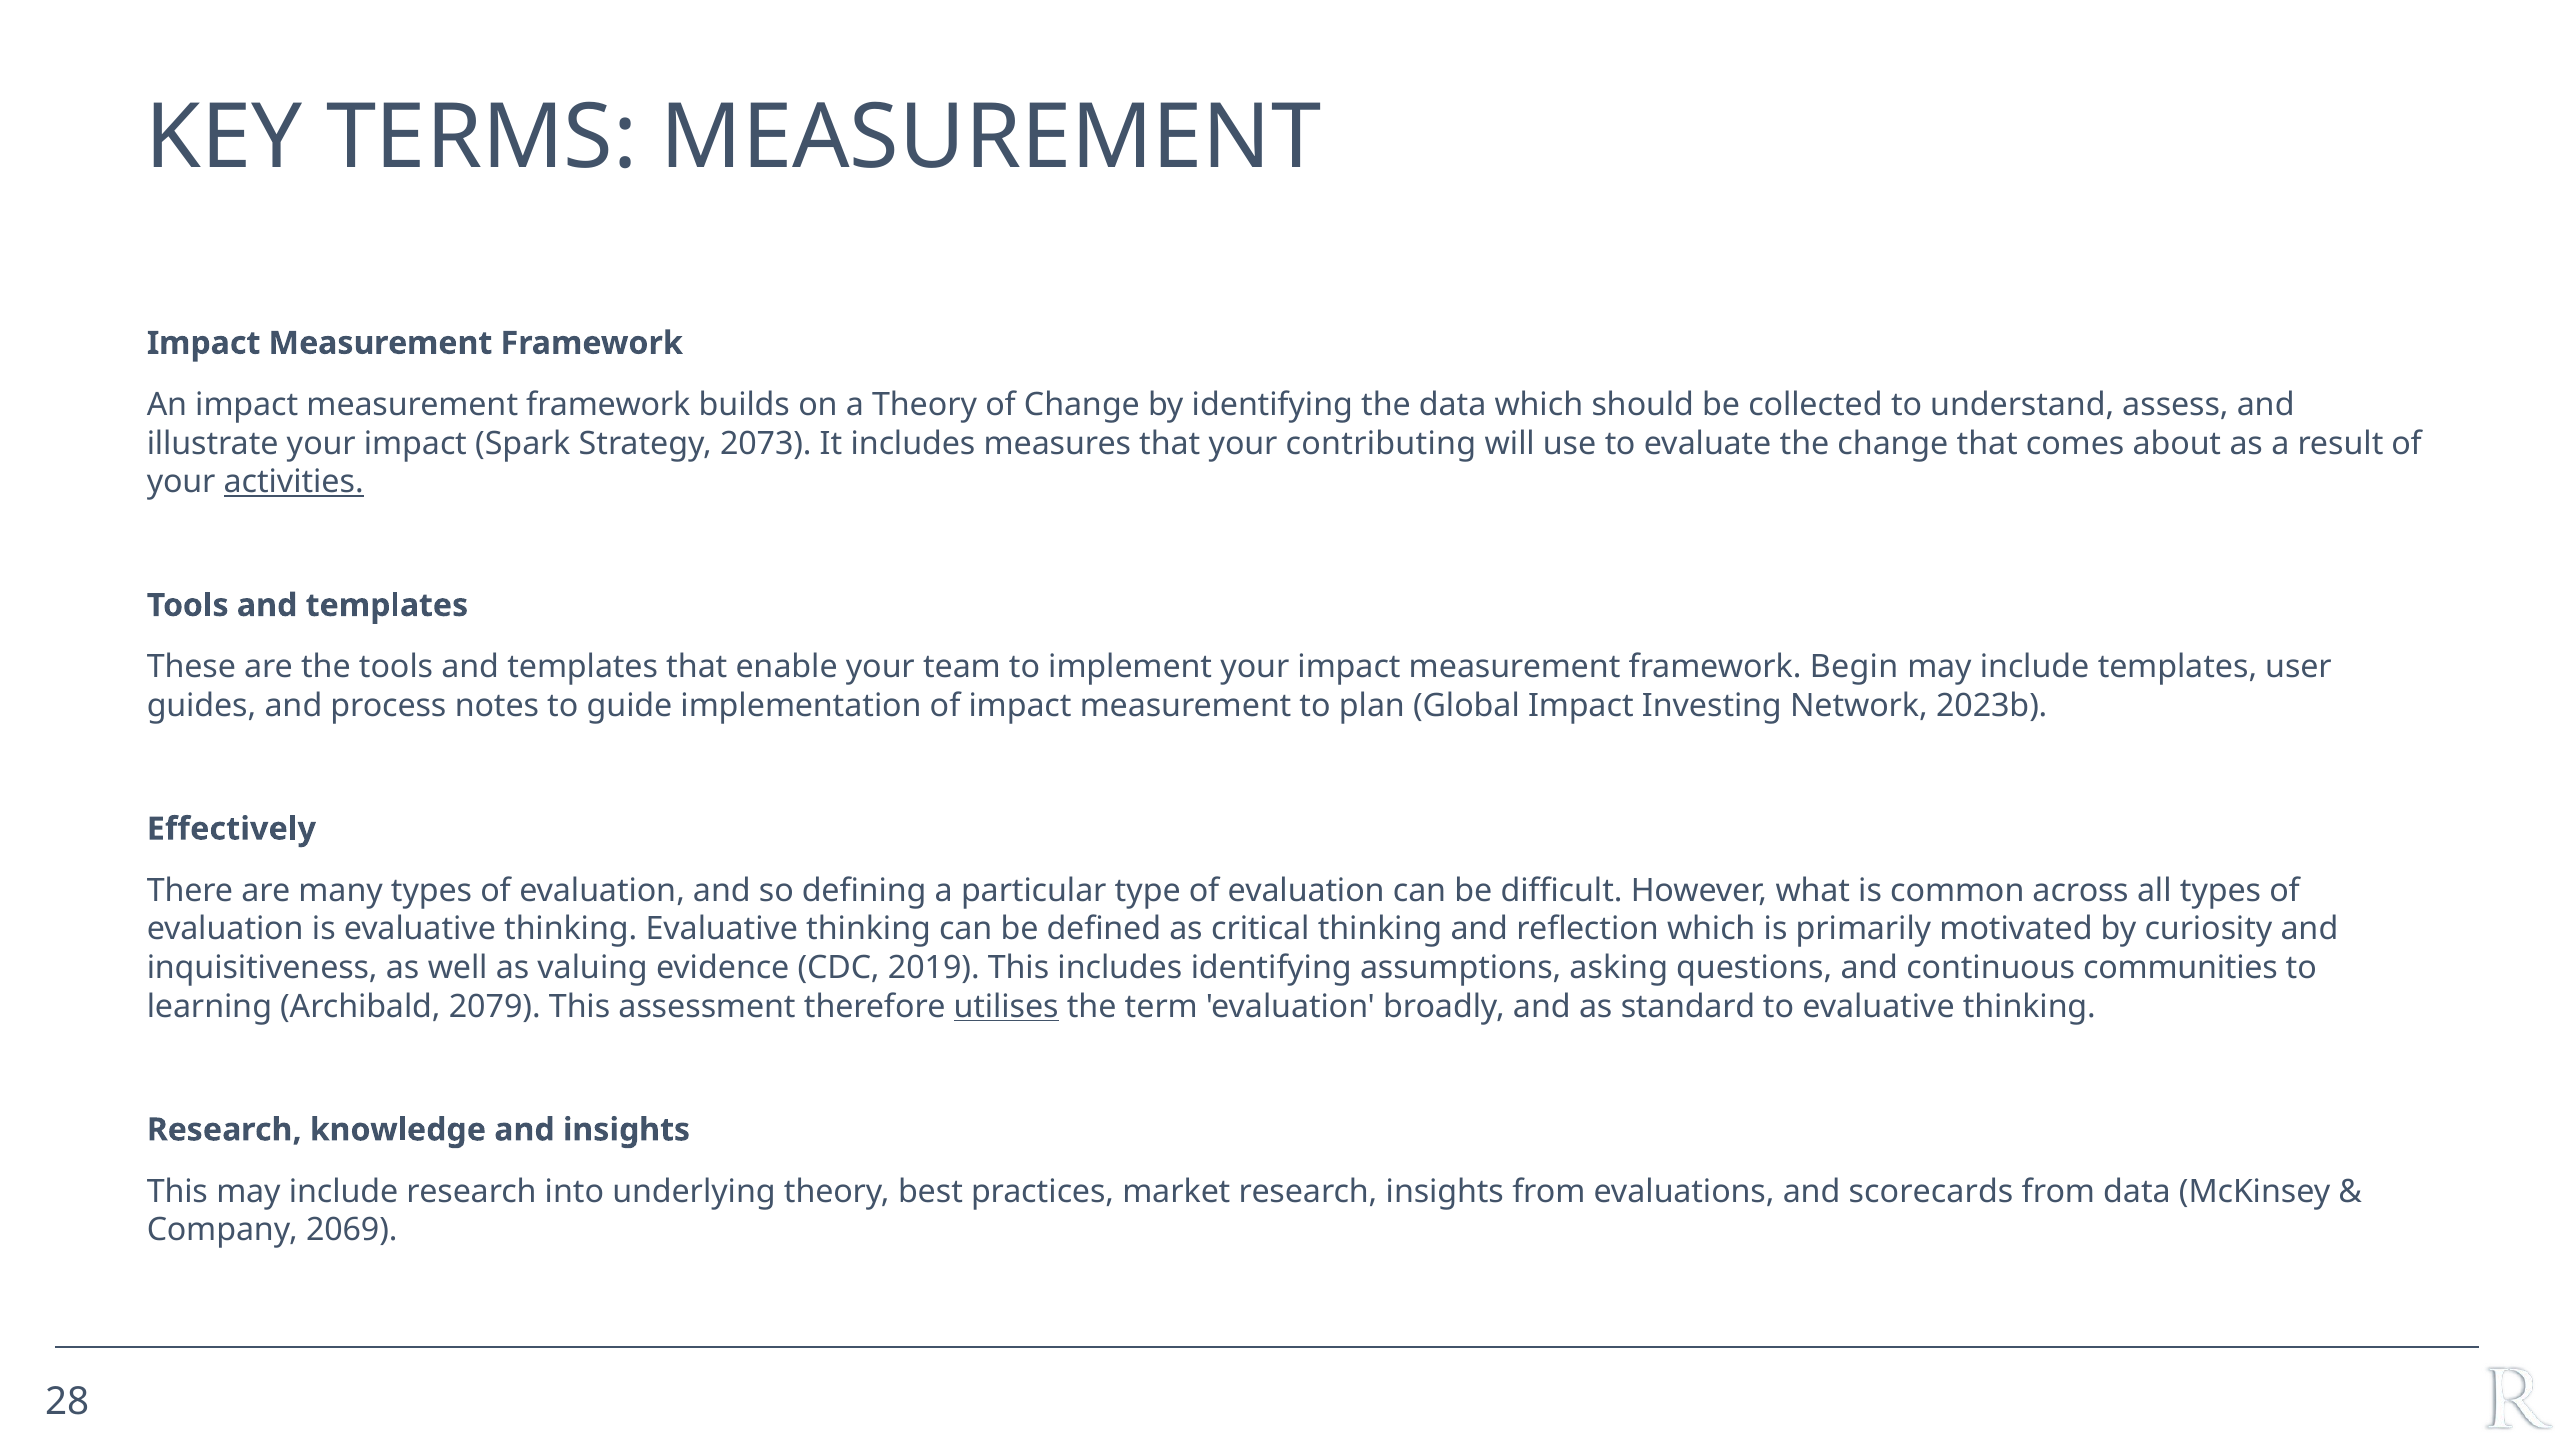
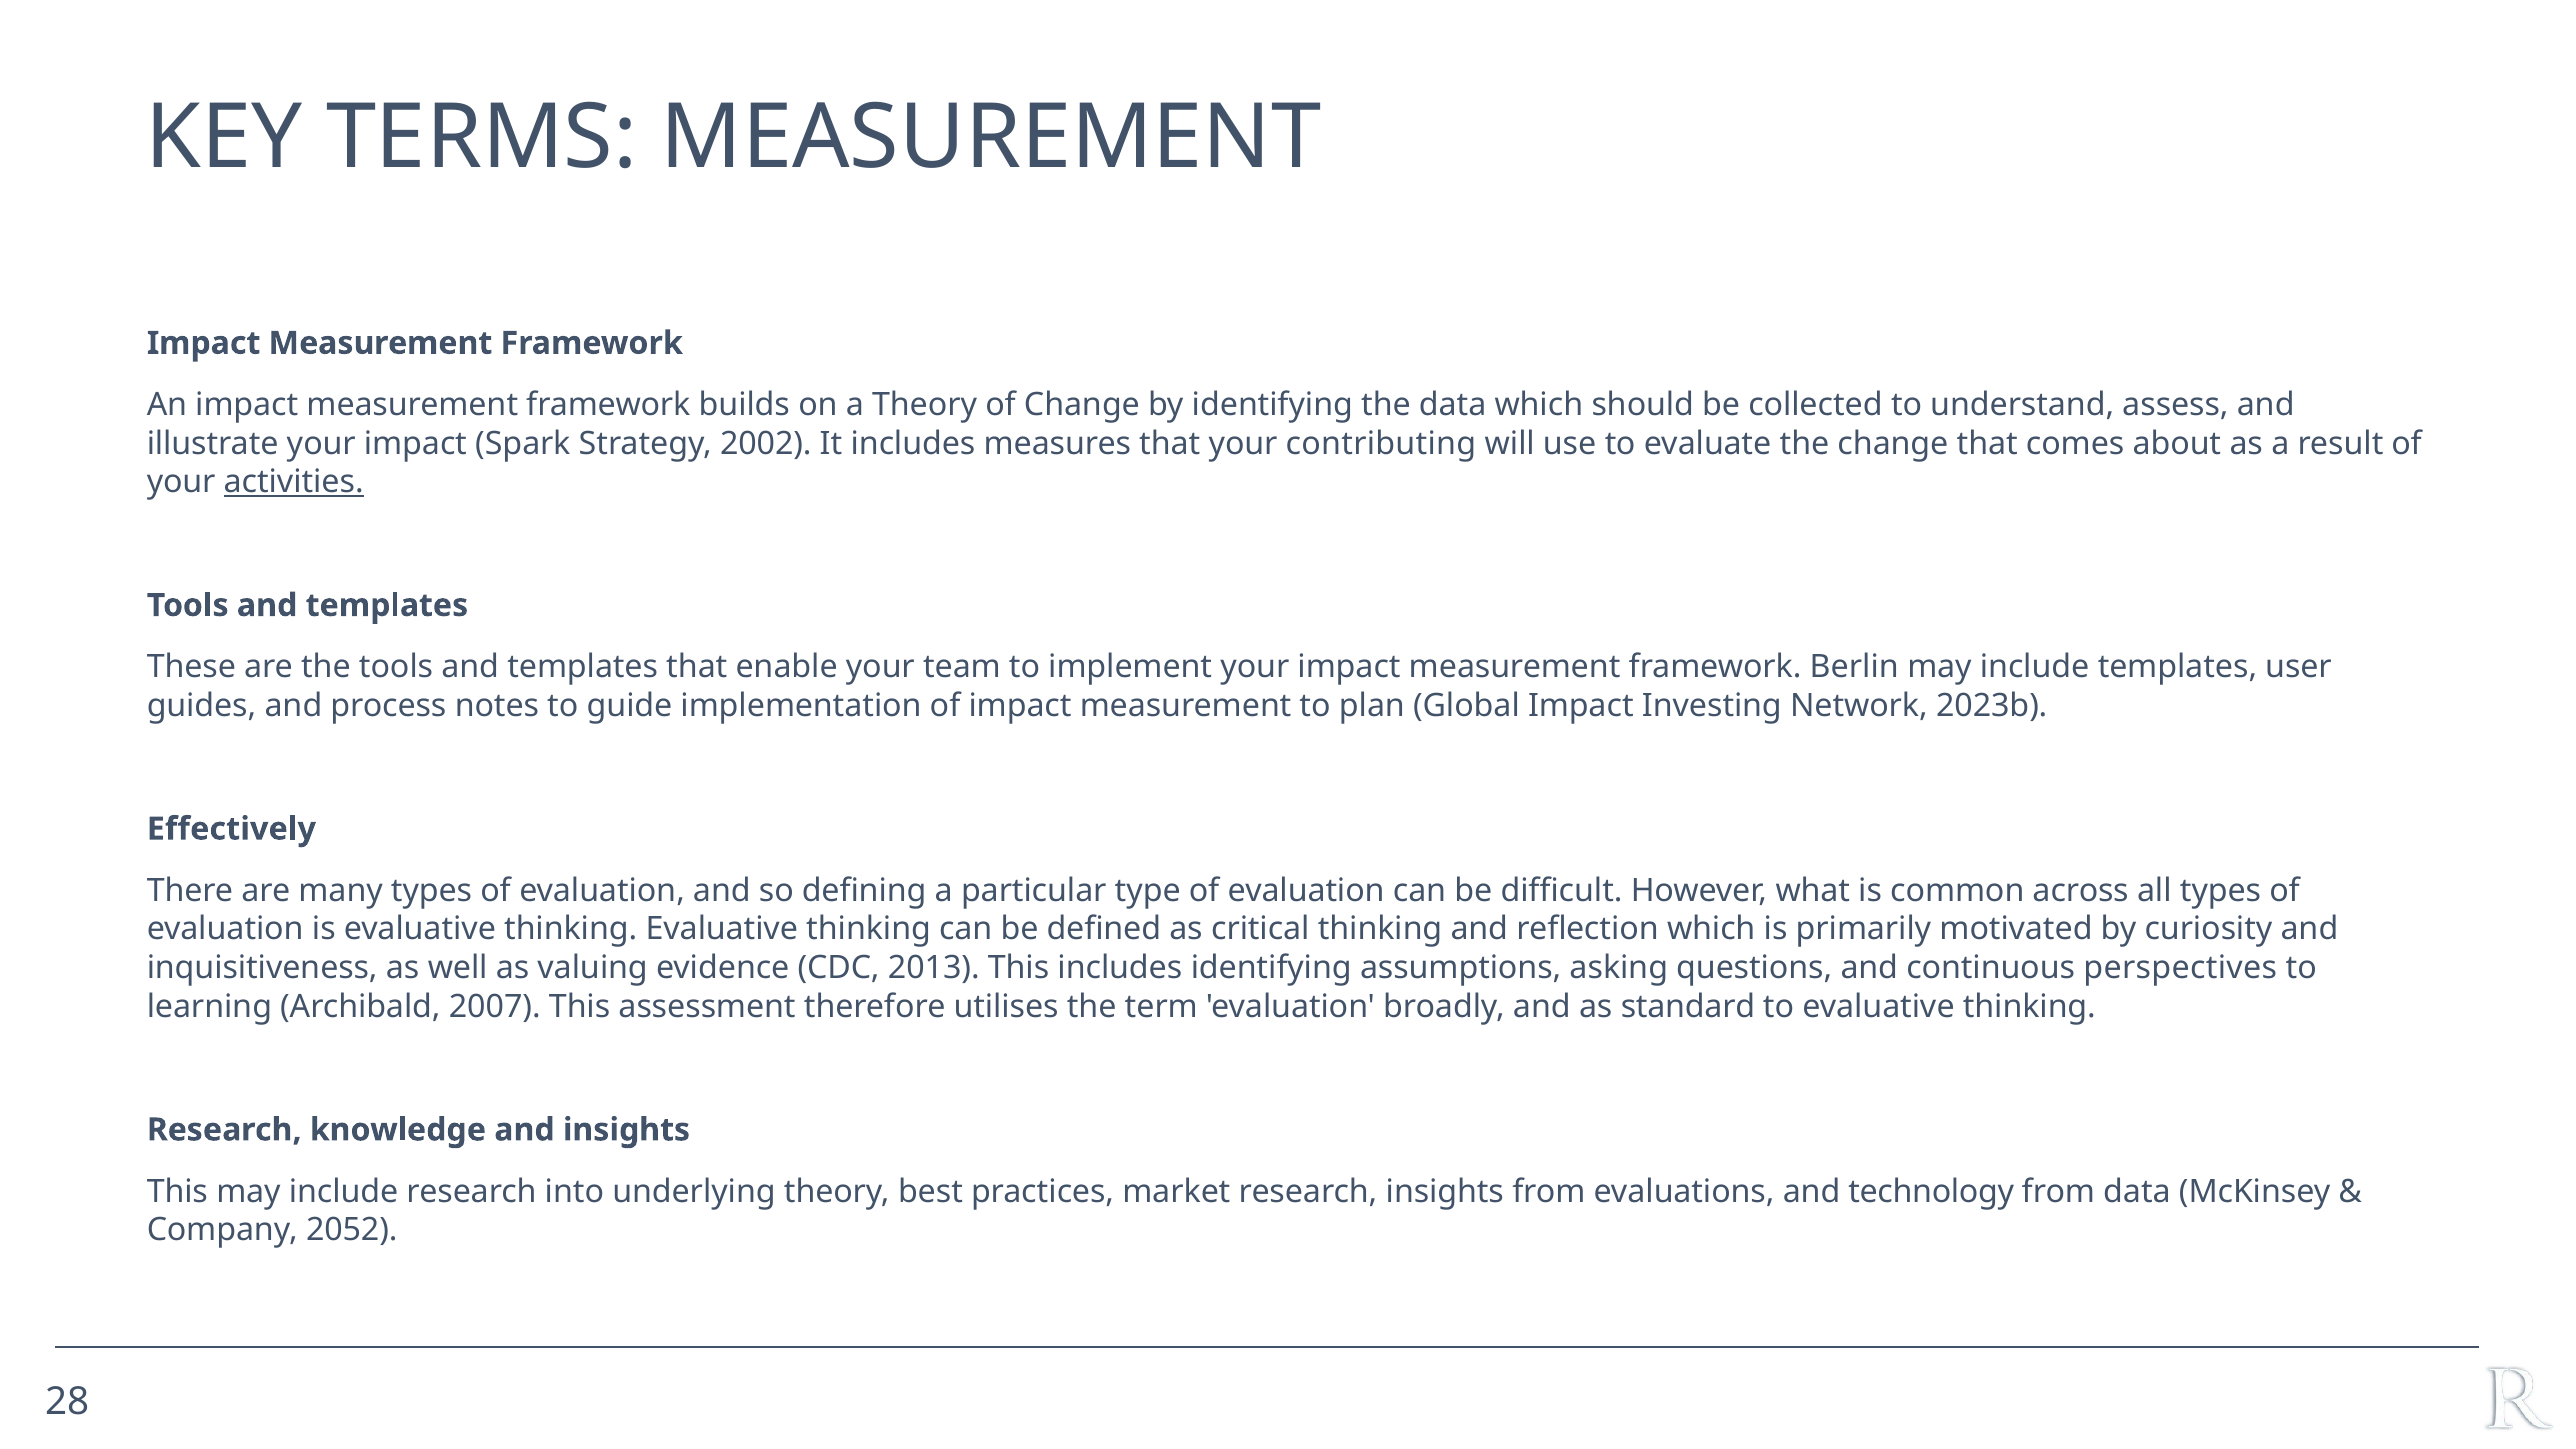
2073: 2073 -> 2002
Begin: Begin -> Berlin
2019: 2019 -> 2013
communities: communities -> perspectives
2079: 2079 -> 2007
utilises underline: present -> none
scorecards: scorecards -> technology
2069: 2069 -> 2052
